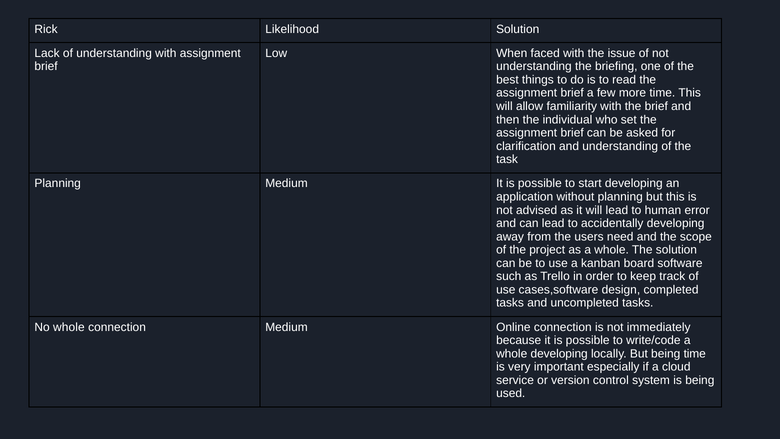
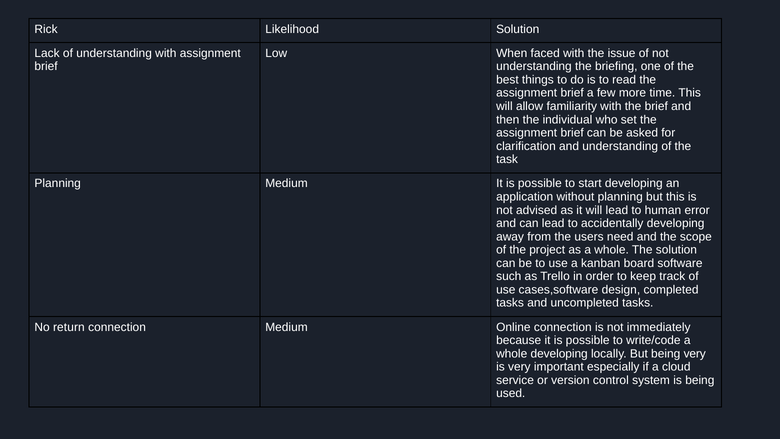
No whole: whole -> return
being time: time -> very
